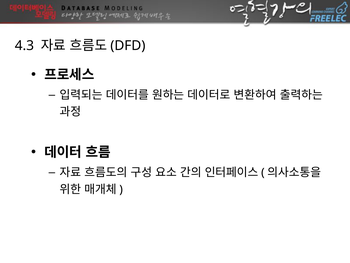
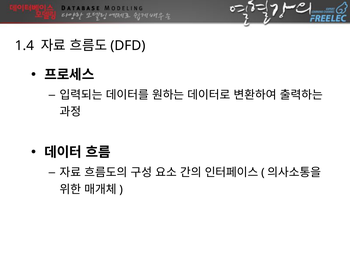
4.3: 4.3 -> 1.4
